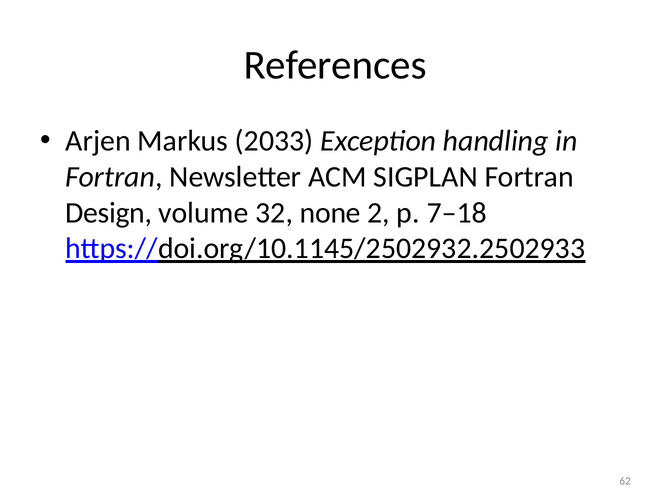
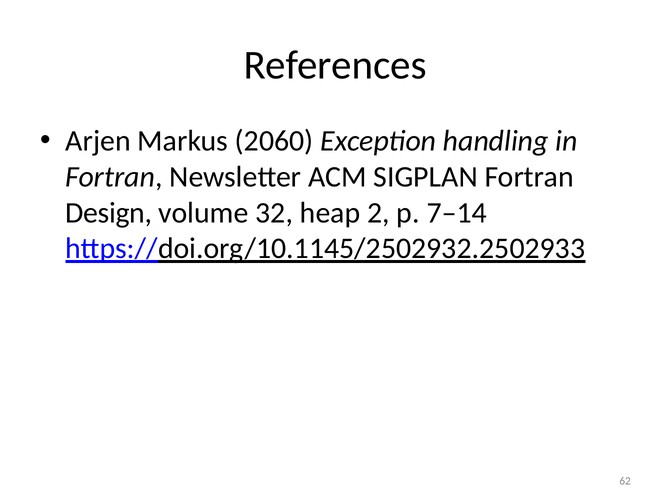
2033: 2033 -> 2060
none: none -> heap
7‒18: 7‒18 -> 7‒14
